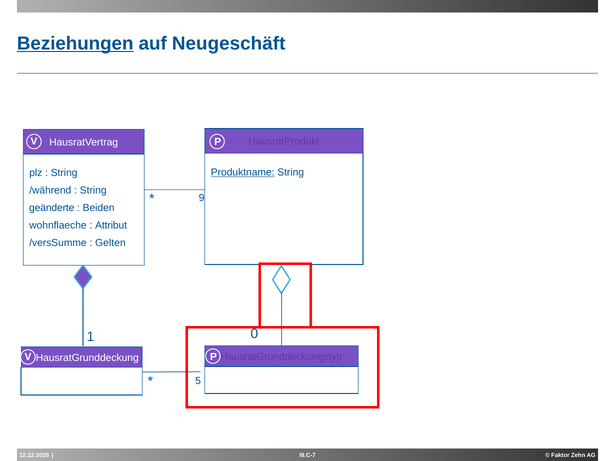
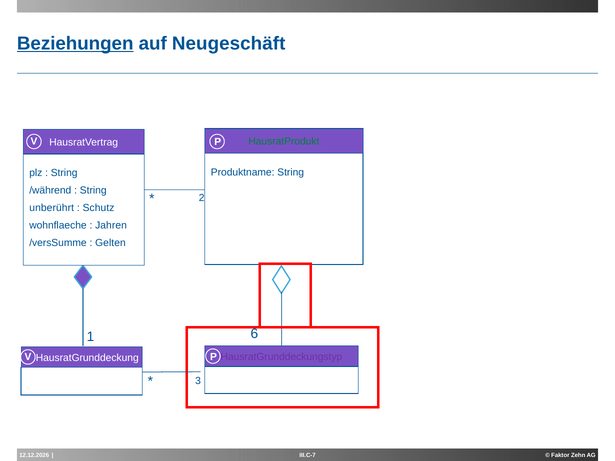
HausratProdukt colour: purple -> green
Produktname underline: present -> none
9: 9 -> 2
geänderte: geänderte -> unberührt
Beiden: Beiden -> Schutz
Attribut: Attribut -> Jahren
0: 0 -> 6
5: 5 -> 3
